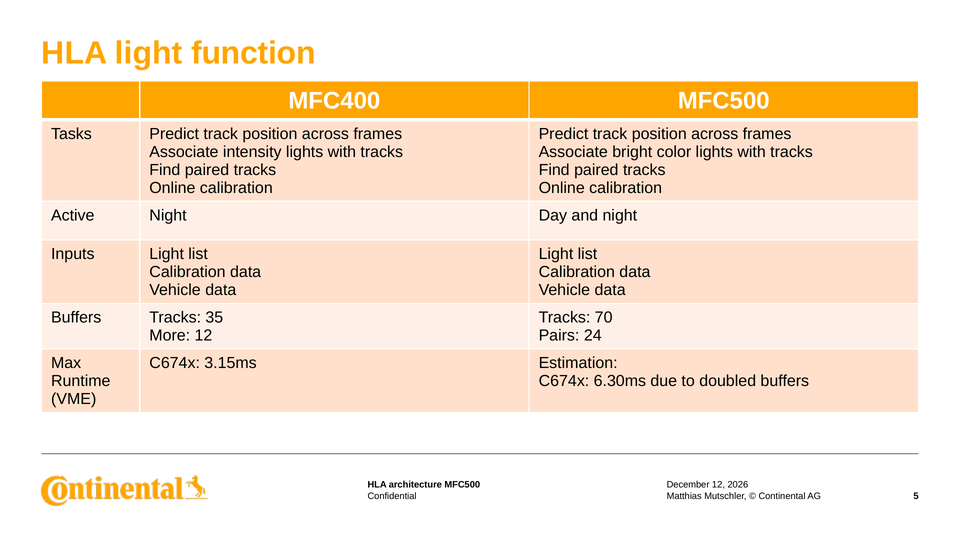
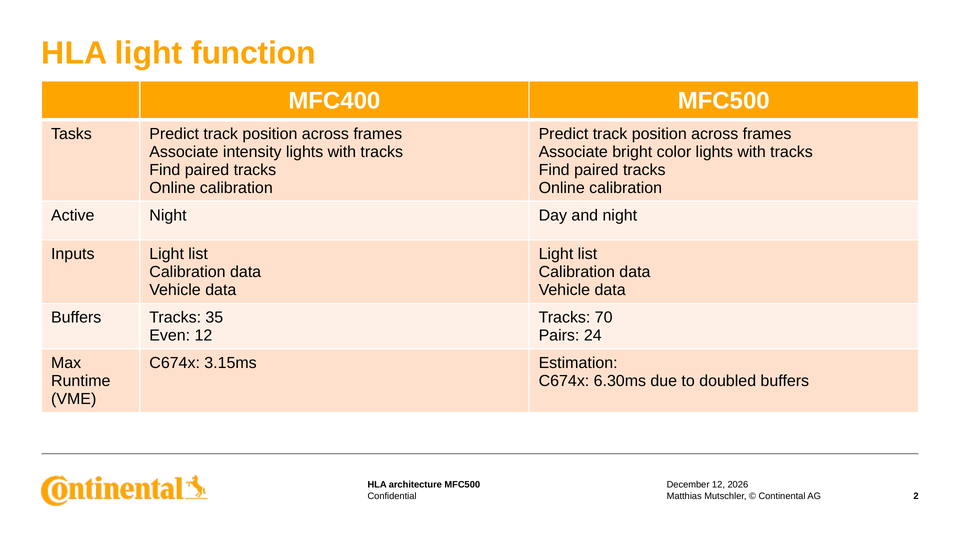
More: More -> Even
5: 5 -> 2
